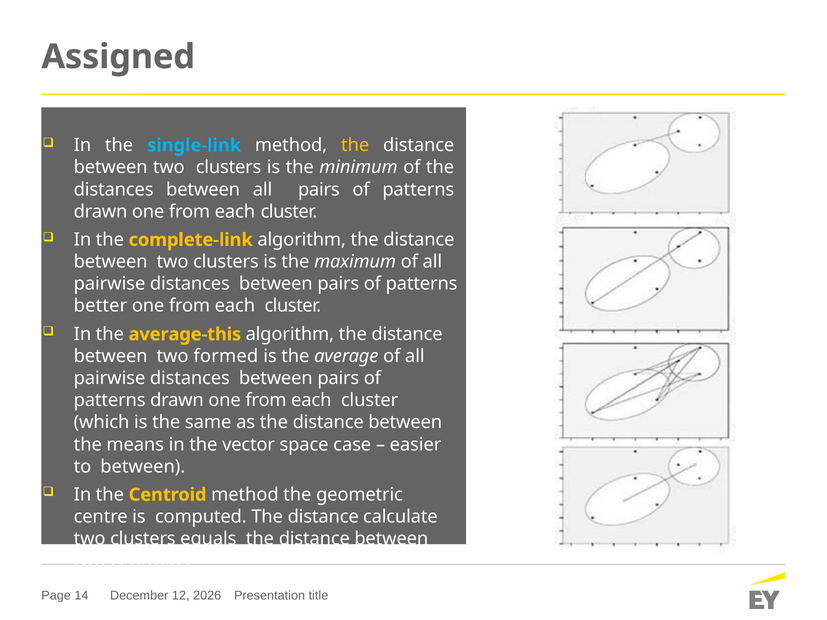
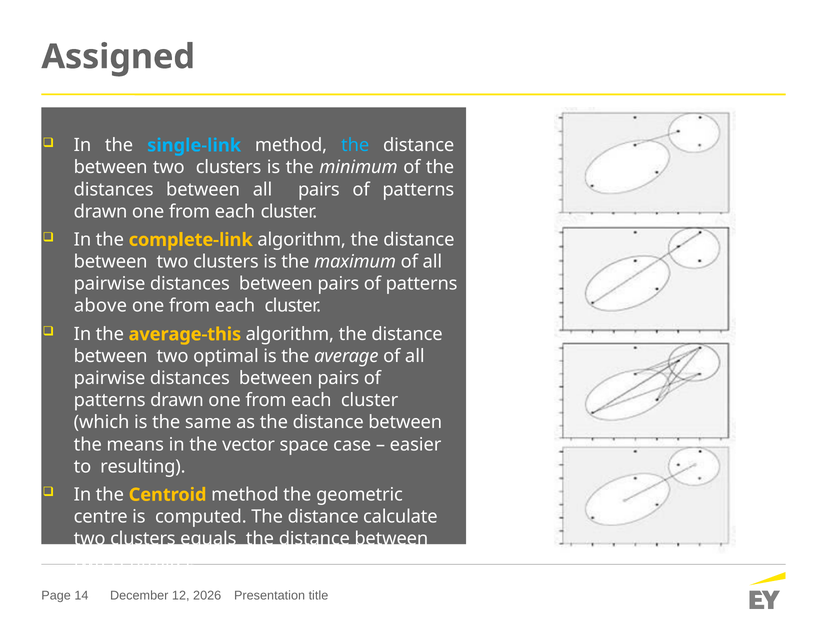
the at (355, 145) colour: yellow -> light blue
better: better -> above
formed: formed -> optimal
to between: between -> resulting
